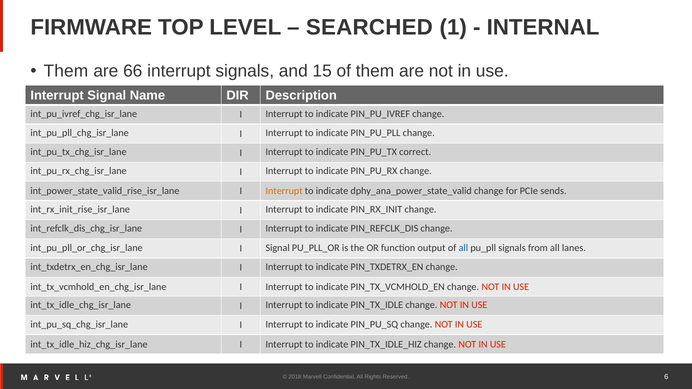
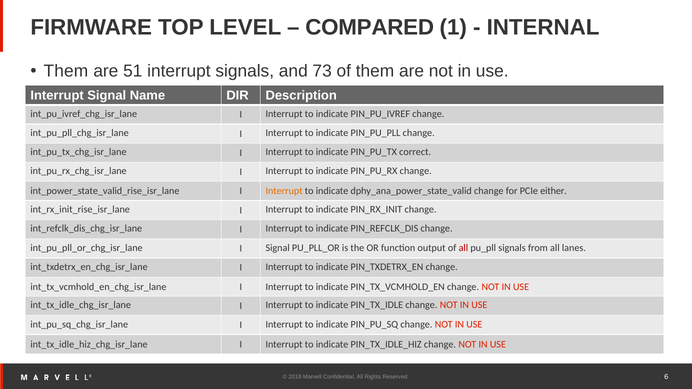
SEARCHED: SEARCHED -> COMPARED
66: 66 -> 51
15: 15 -> 73
sends: sends -> either
all at (463, 248) colour: blue -> red
